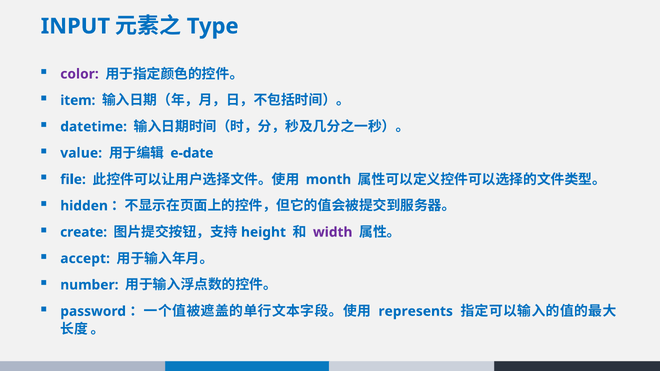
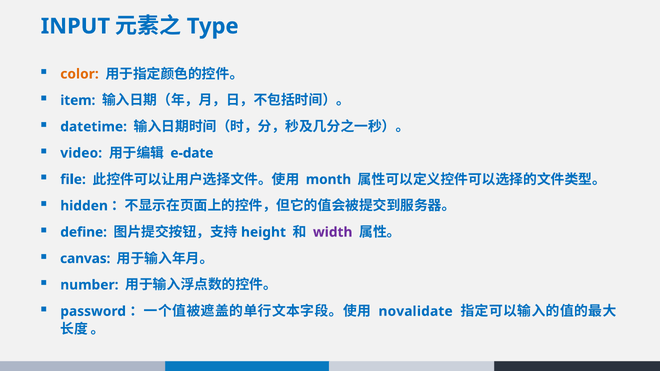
color colour: purple -> orange
value: value -> video
create: create -> define
accept: accept -> canvas
represents: represents -> novalidate
